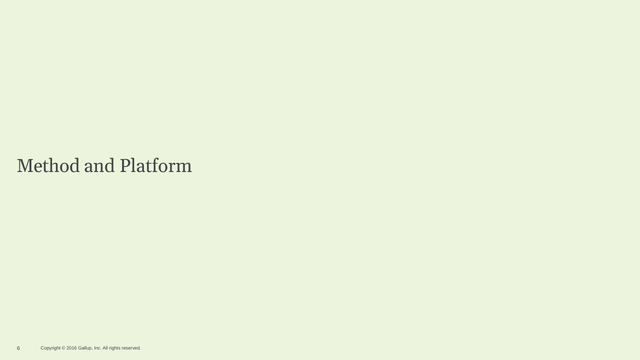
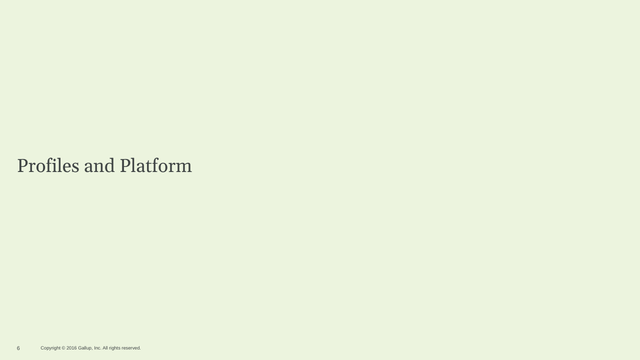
Method: Method -> Profiles
